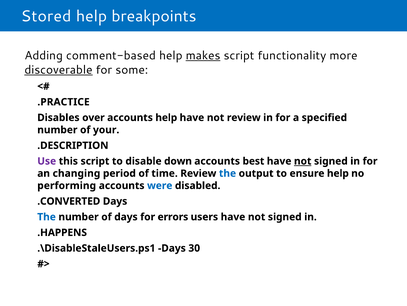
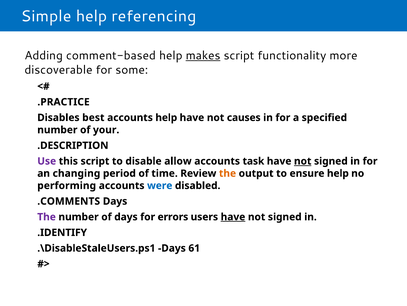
Stored: Stored -> Simple
breakpoints: breakpoints -> referencing
discoverable underline: present -> none
over: over -> best
not review: review -> causes
down: down -> allow
best: best -> task
the at (228, 173) colour: blue -> orange
.CONVERTED: .CONVERTED -> .COMMENTS
The at (47, 216) colour: blue -> purple
have at (233, 216) underline: none -> present
.HAPPENS: .HAPPENS -> .IDENTIFY
30: 30 -> 61
